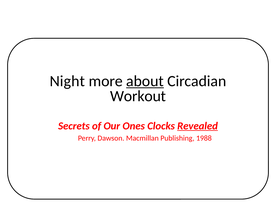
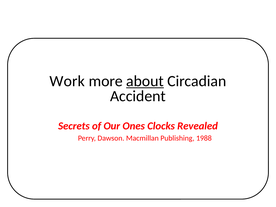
Night: Night -> Work
Workout: Workout -> Accident
Revealed underline: present -> none
